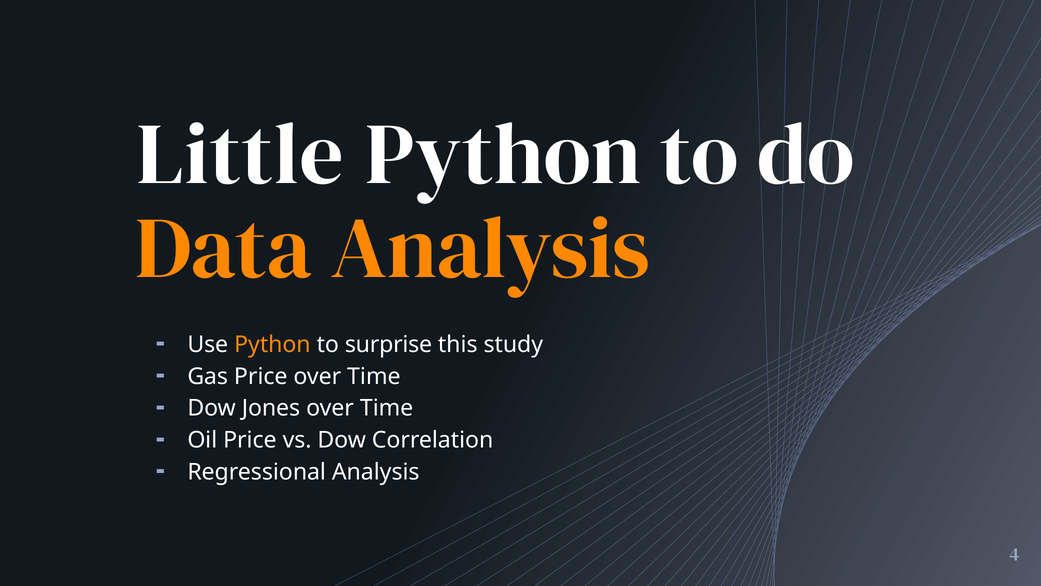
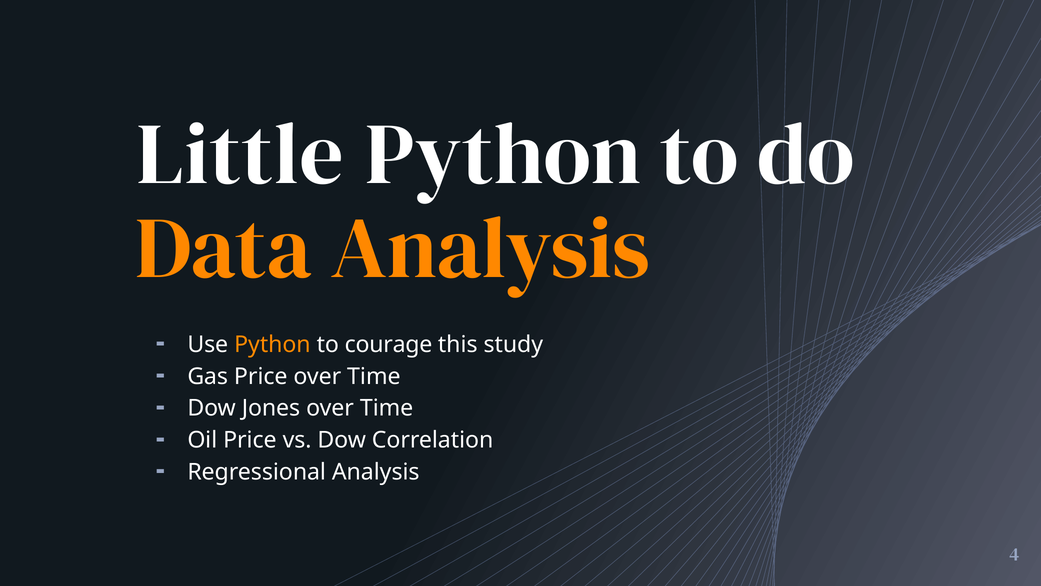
surprise: surprise -> courage
